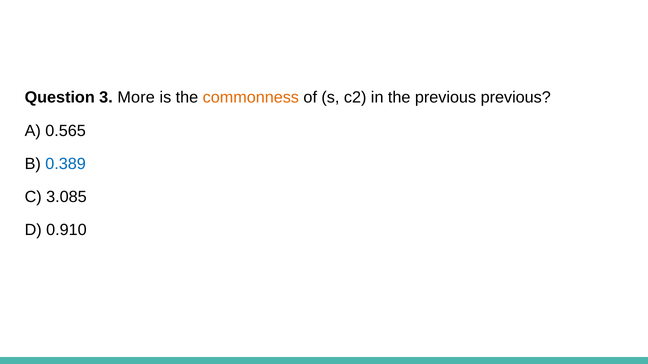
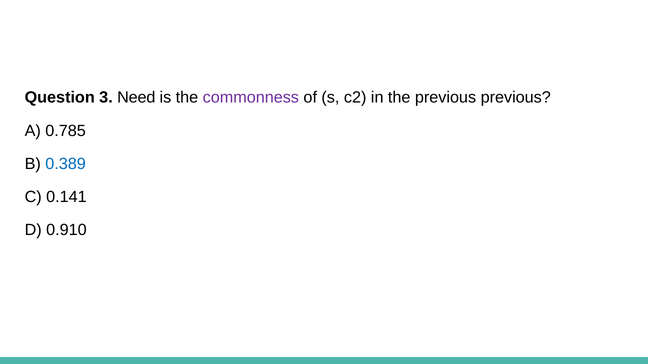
More: More -> Need
commonness colour: orange -> purple
0.565: 0.565 -> 0.785
3.085: 3.085 -> 0.141
